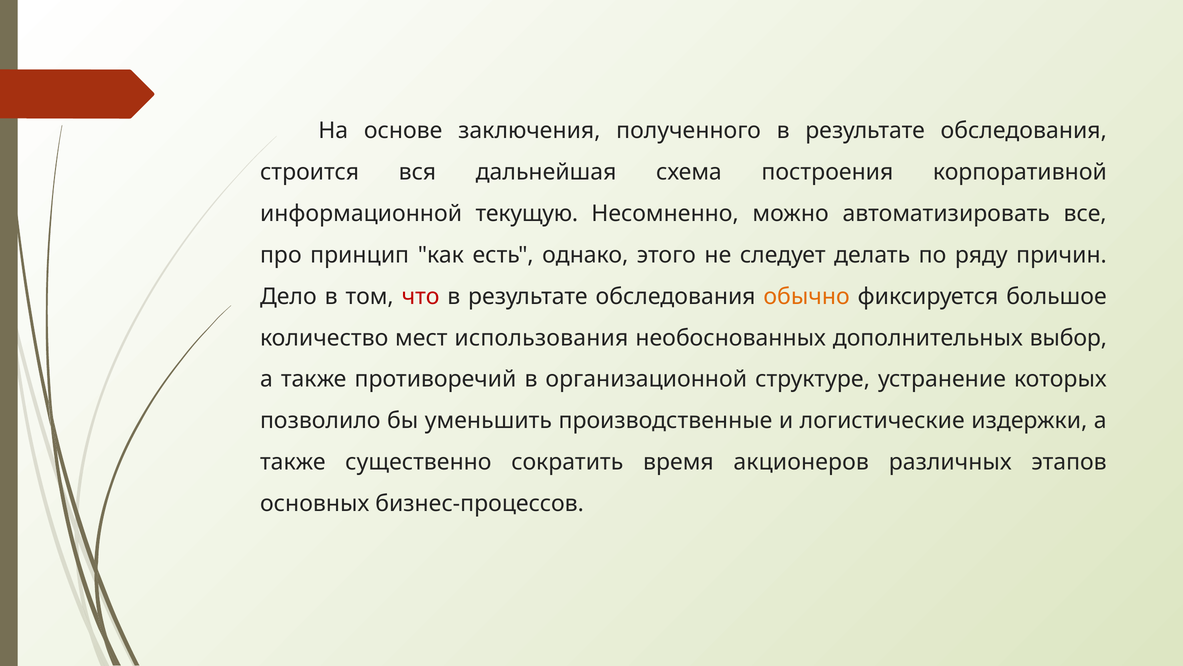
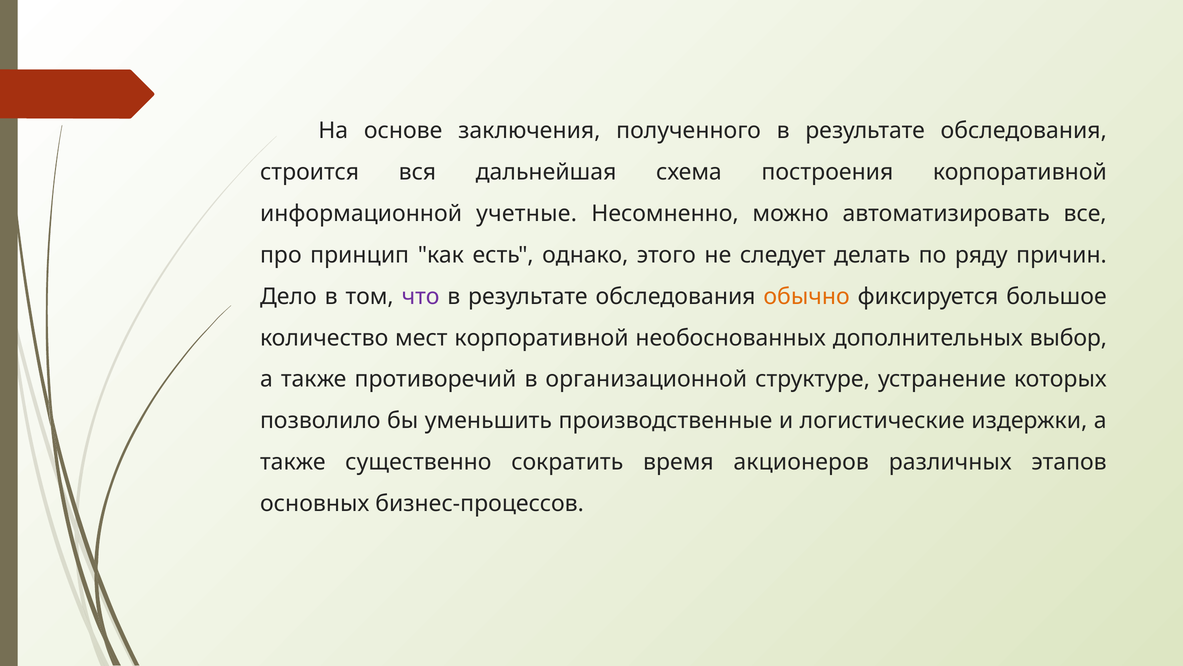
текущую: текущую -> учетные
что colour: red -> purple
мест использования: использования -> корпоративной
